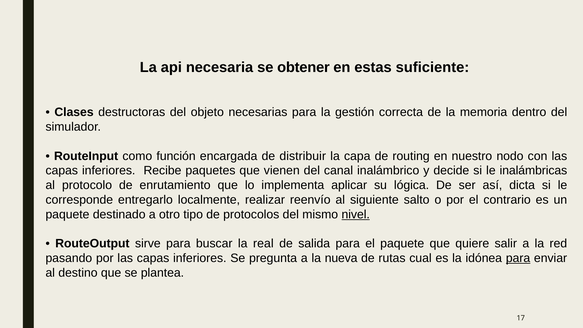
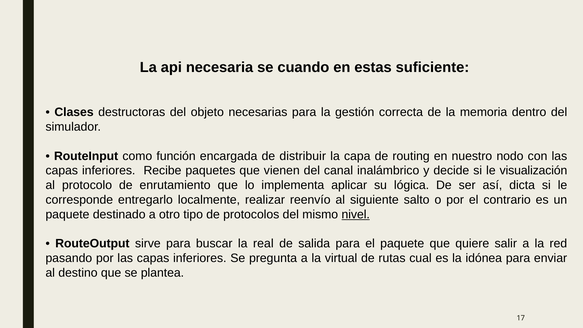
obtener: obtener -> cuando
inalámbricas: inalámbricas -> visualización
nueva: nueva -> virtual
para at (518, 258) underline: present -> none
